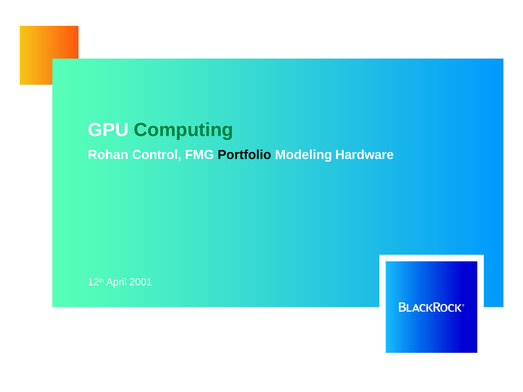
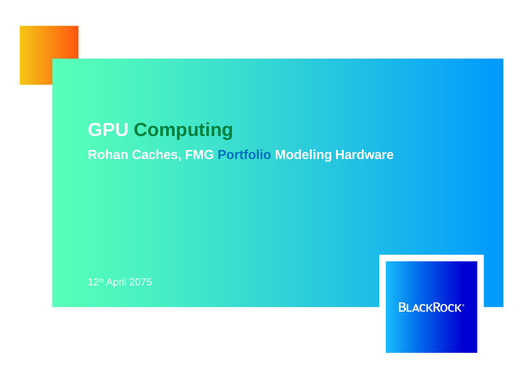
Control: Control -> Caches
Portfolio colour: black -> blue
2001: 2001 -> 2075
